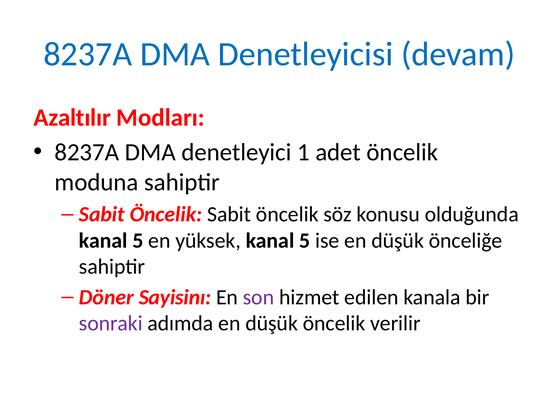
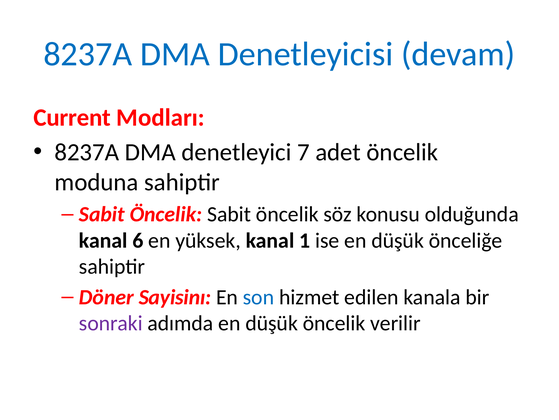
Azaltılır: Azaltılır -> Current
1: 1 -> 7
5 at (138, 240): 5 -> 6
yüksek kanal 5: 5 -> 1
son colour: purple -> blue
